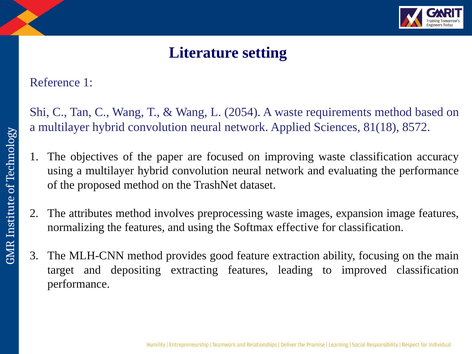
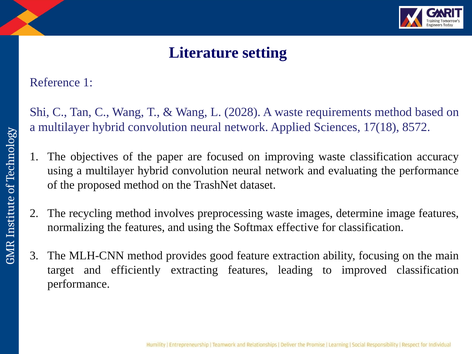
2054: 2054 -> 2028
81(18: 81(18 -> 17(18
attributes: attributes -> recycling
expansion: expansion -> determine
depositing: depositing -> efficiently
